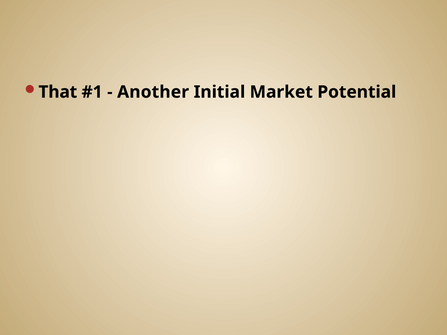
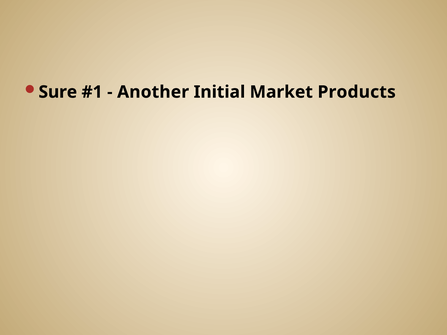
That: That -> Sure
Potential: Potential -> Products
